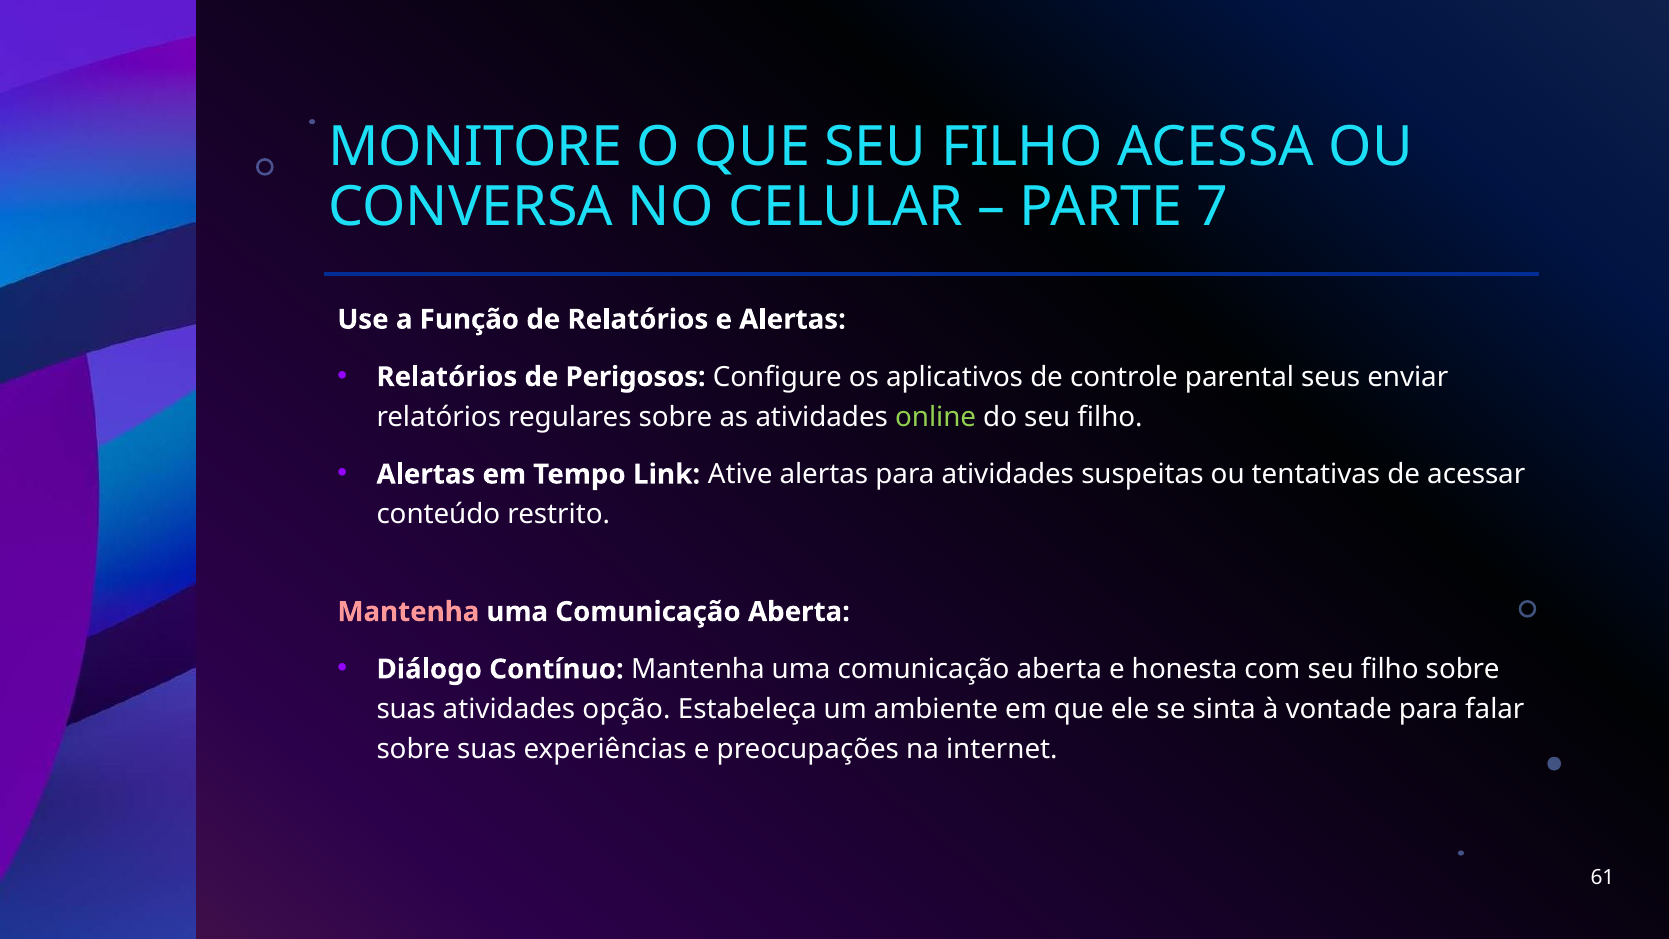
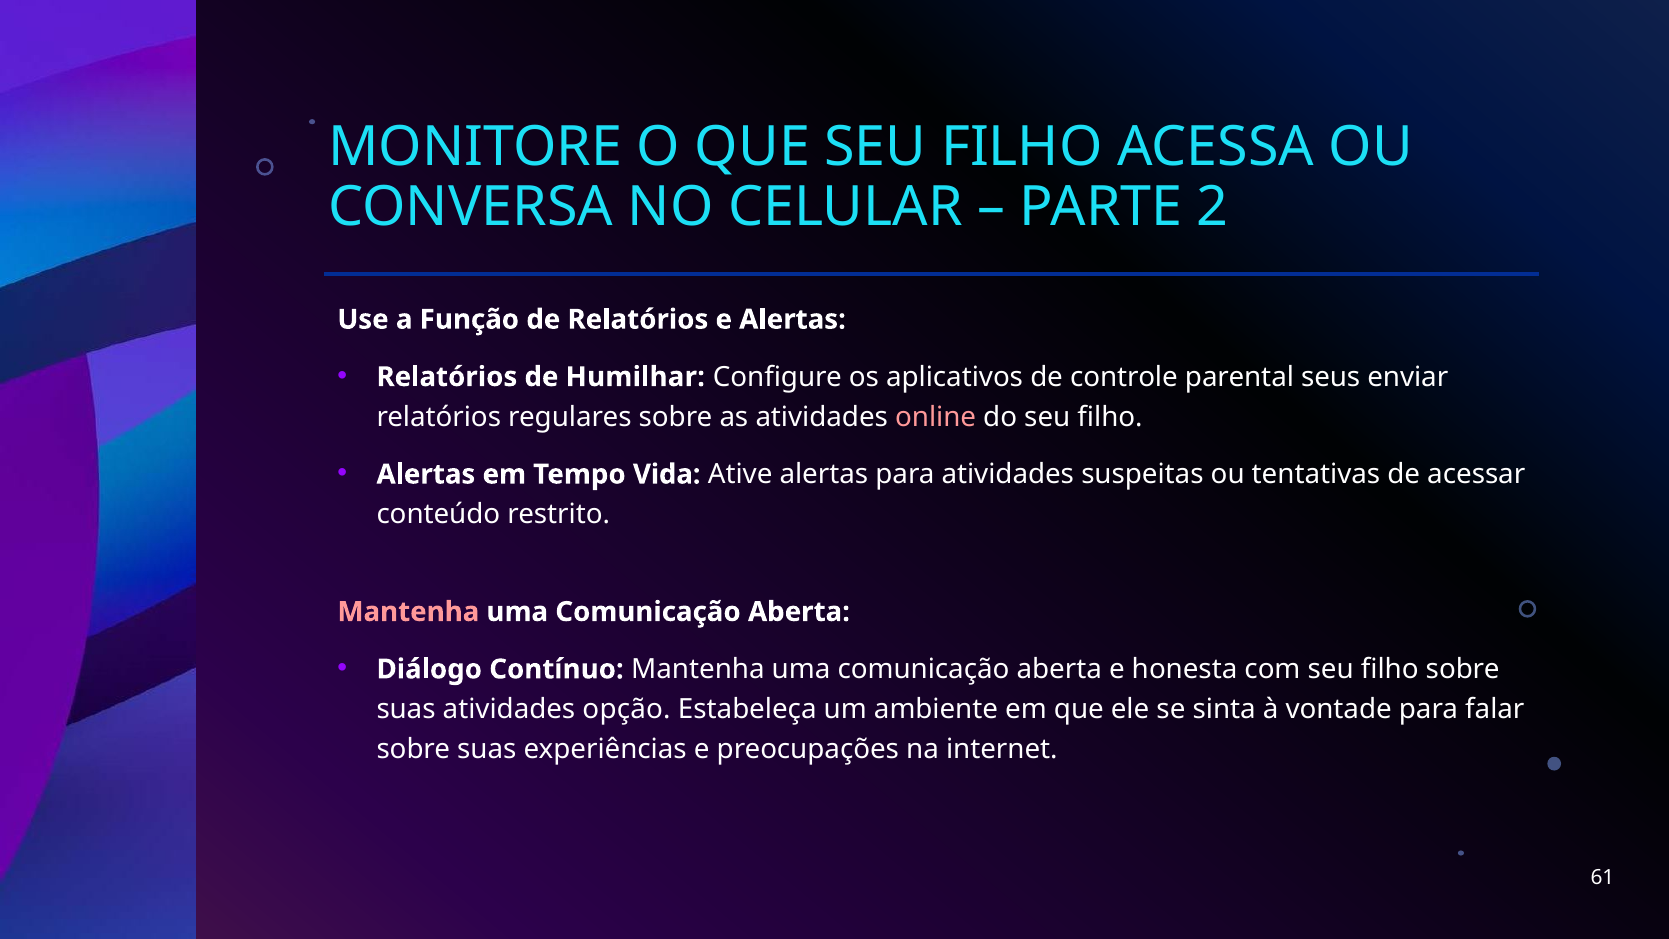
7: 7 -> 2
Perigosos: Perigosos -> Humilhar
online colour: light green -> pink
Link: Link -> Vida
